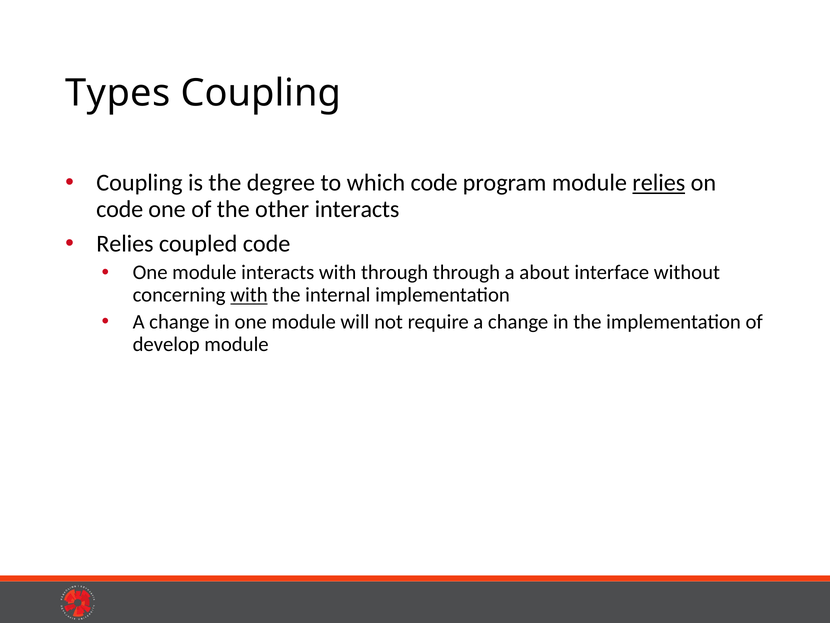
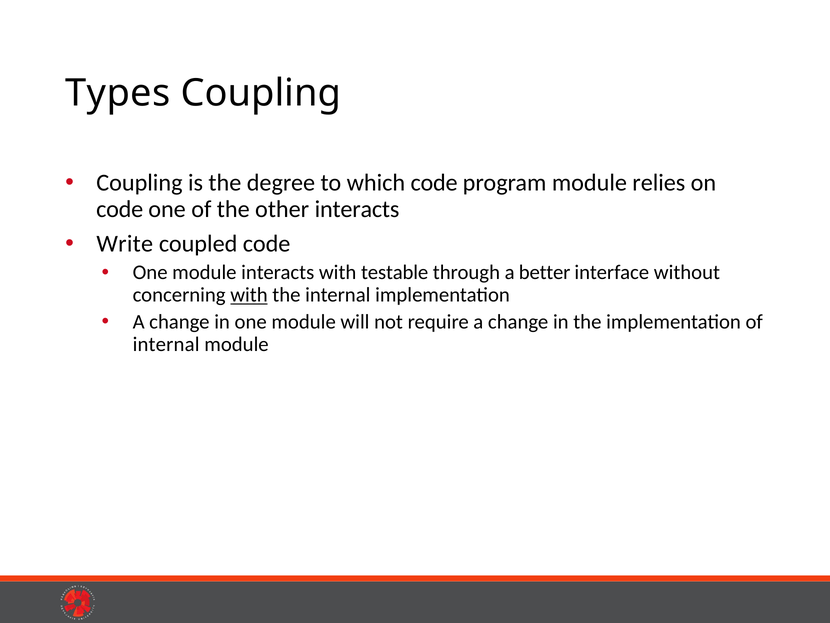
relies at (659, 183) underline: present -> none
Relies at (125, 244): Relies -> Write
with through: through -> testable
about: about -> better
develop at (166, 344): develop -> internal
